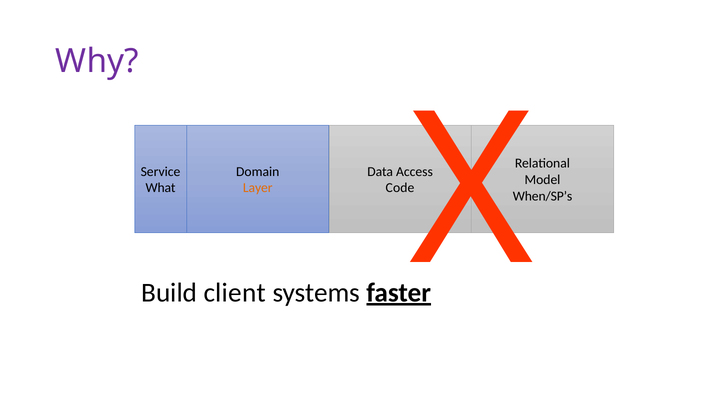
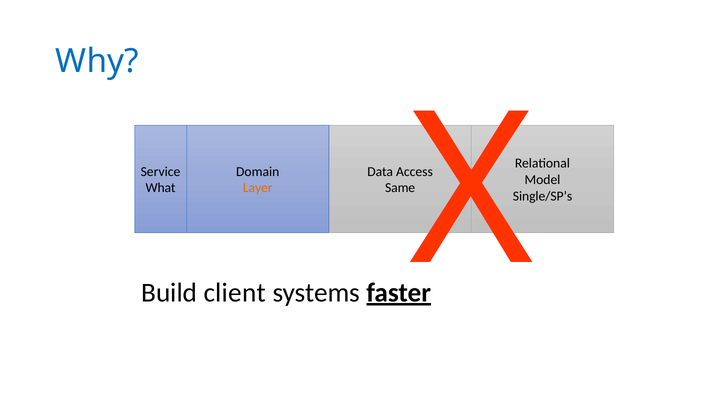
Why colour: purple -> blue
Code: Code -> Same
When/SP’s: When/SP’s -> Single/SP’s
